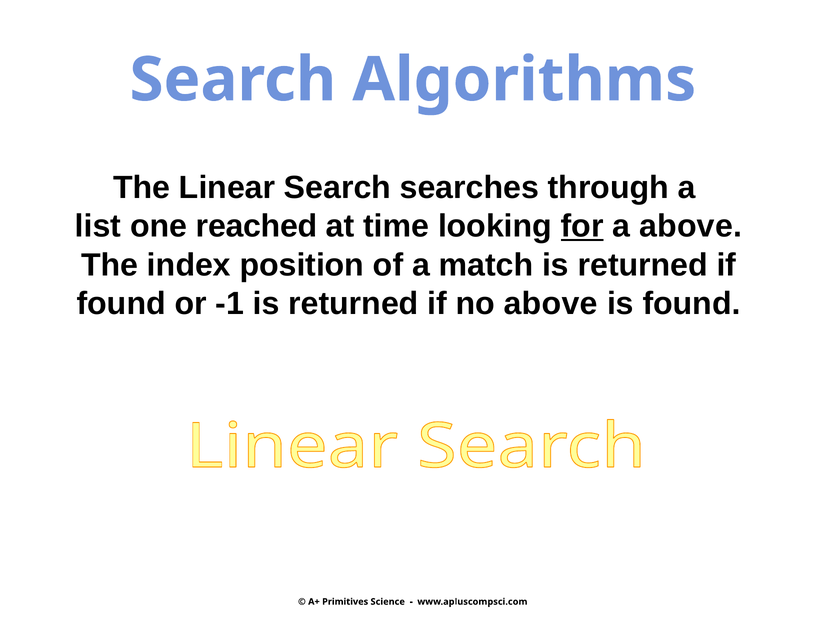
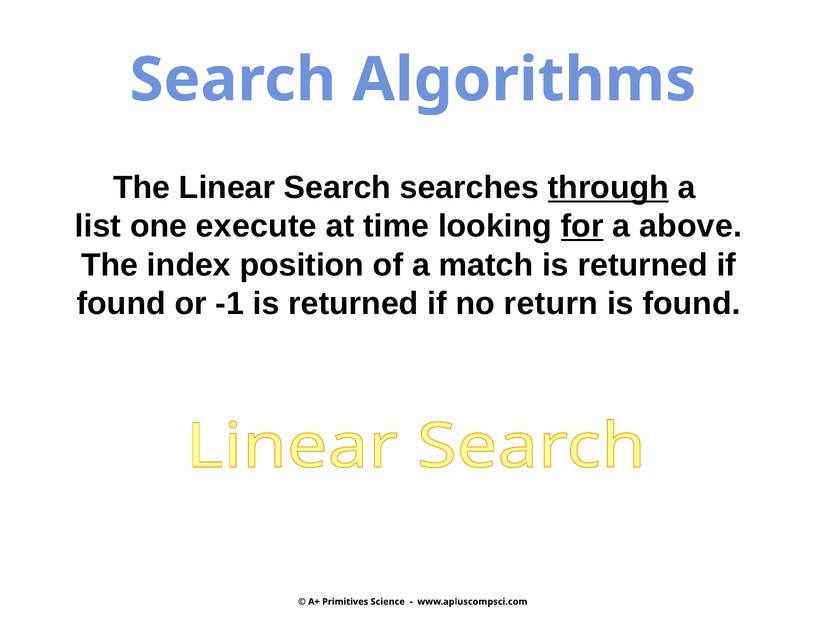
through underline: none -> present
reached: reached -> execute
no above: above -> return
